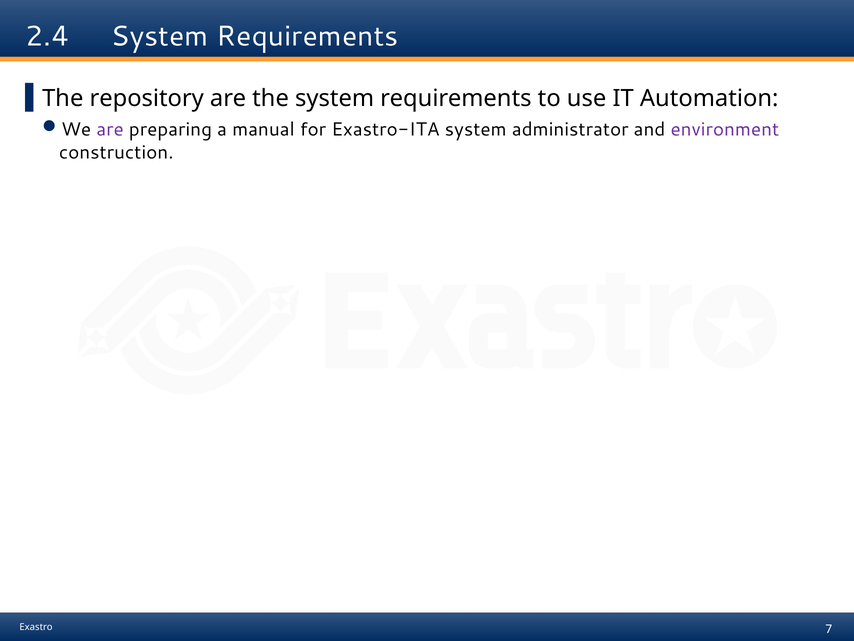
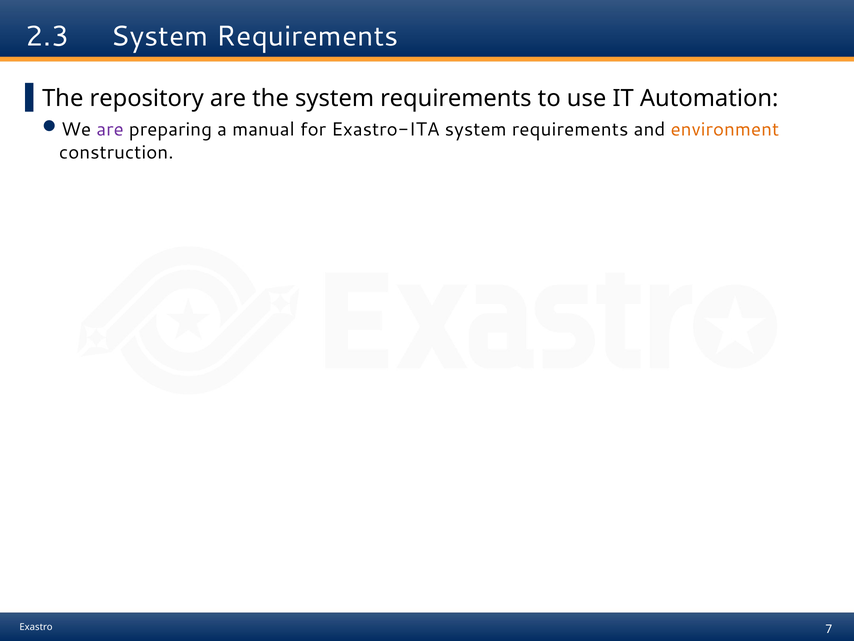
2.4: 2.4 -> 2.3
Exastro-ITA system administrator: administrator -> requirements
environment colour: purple -> orange
